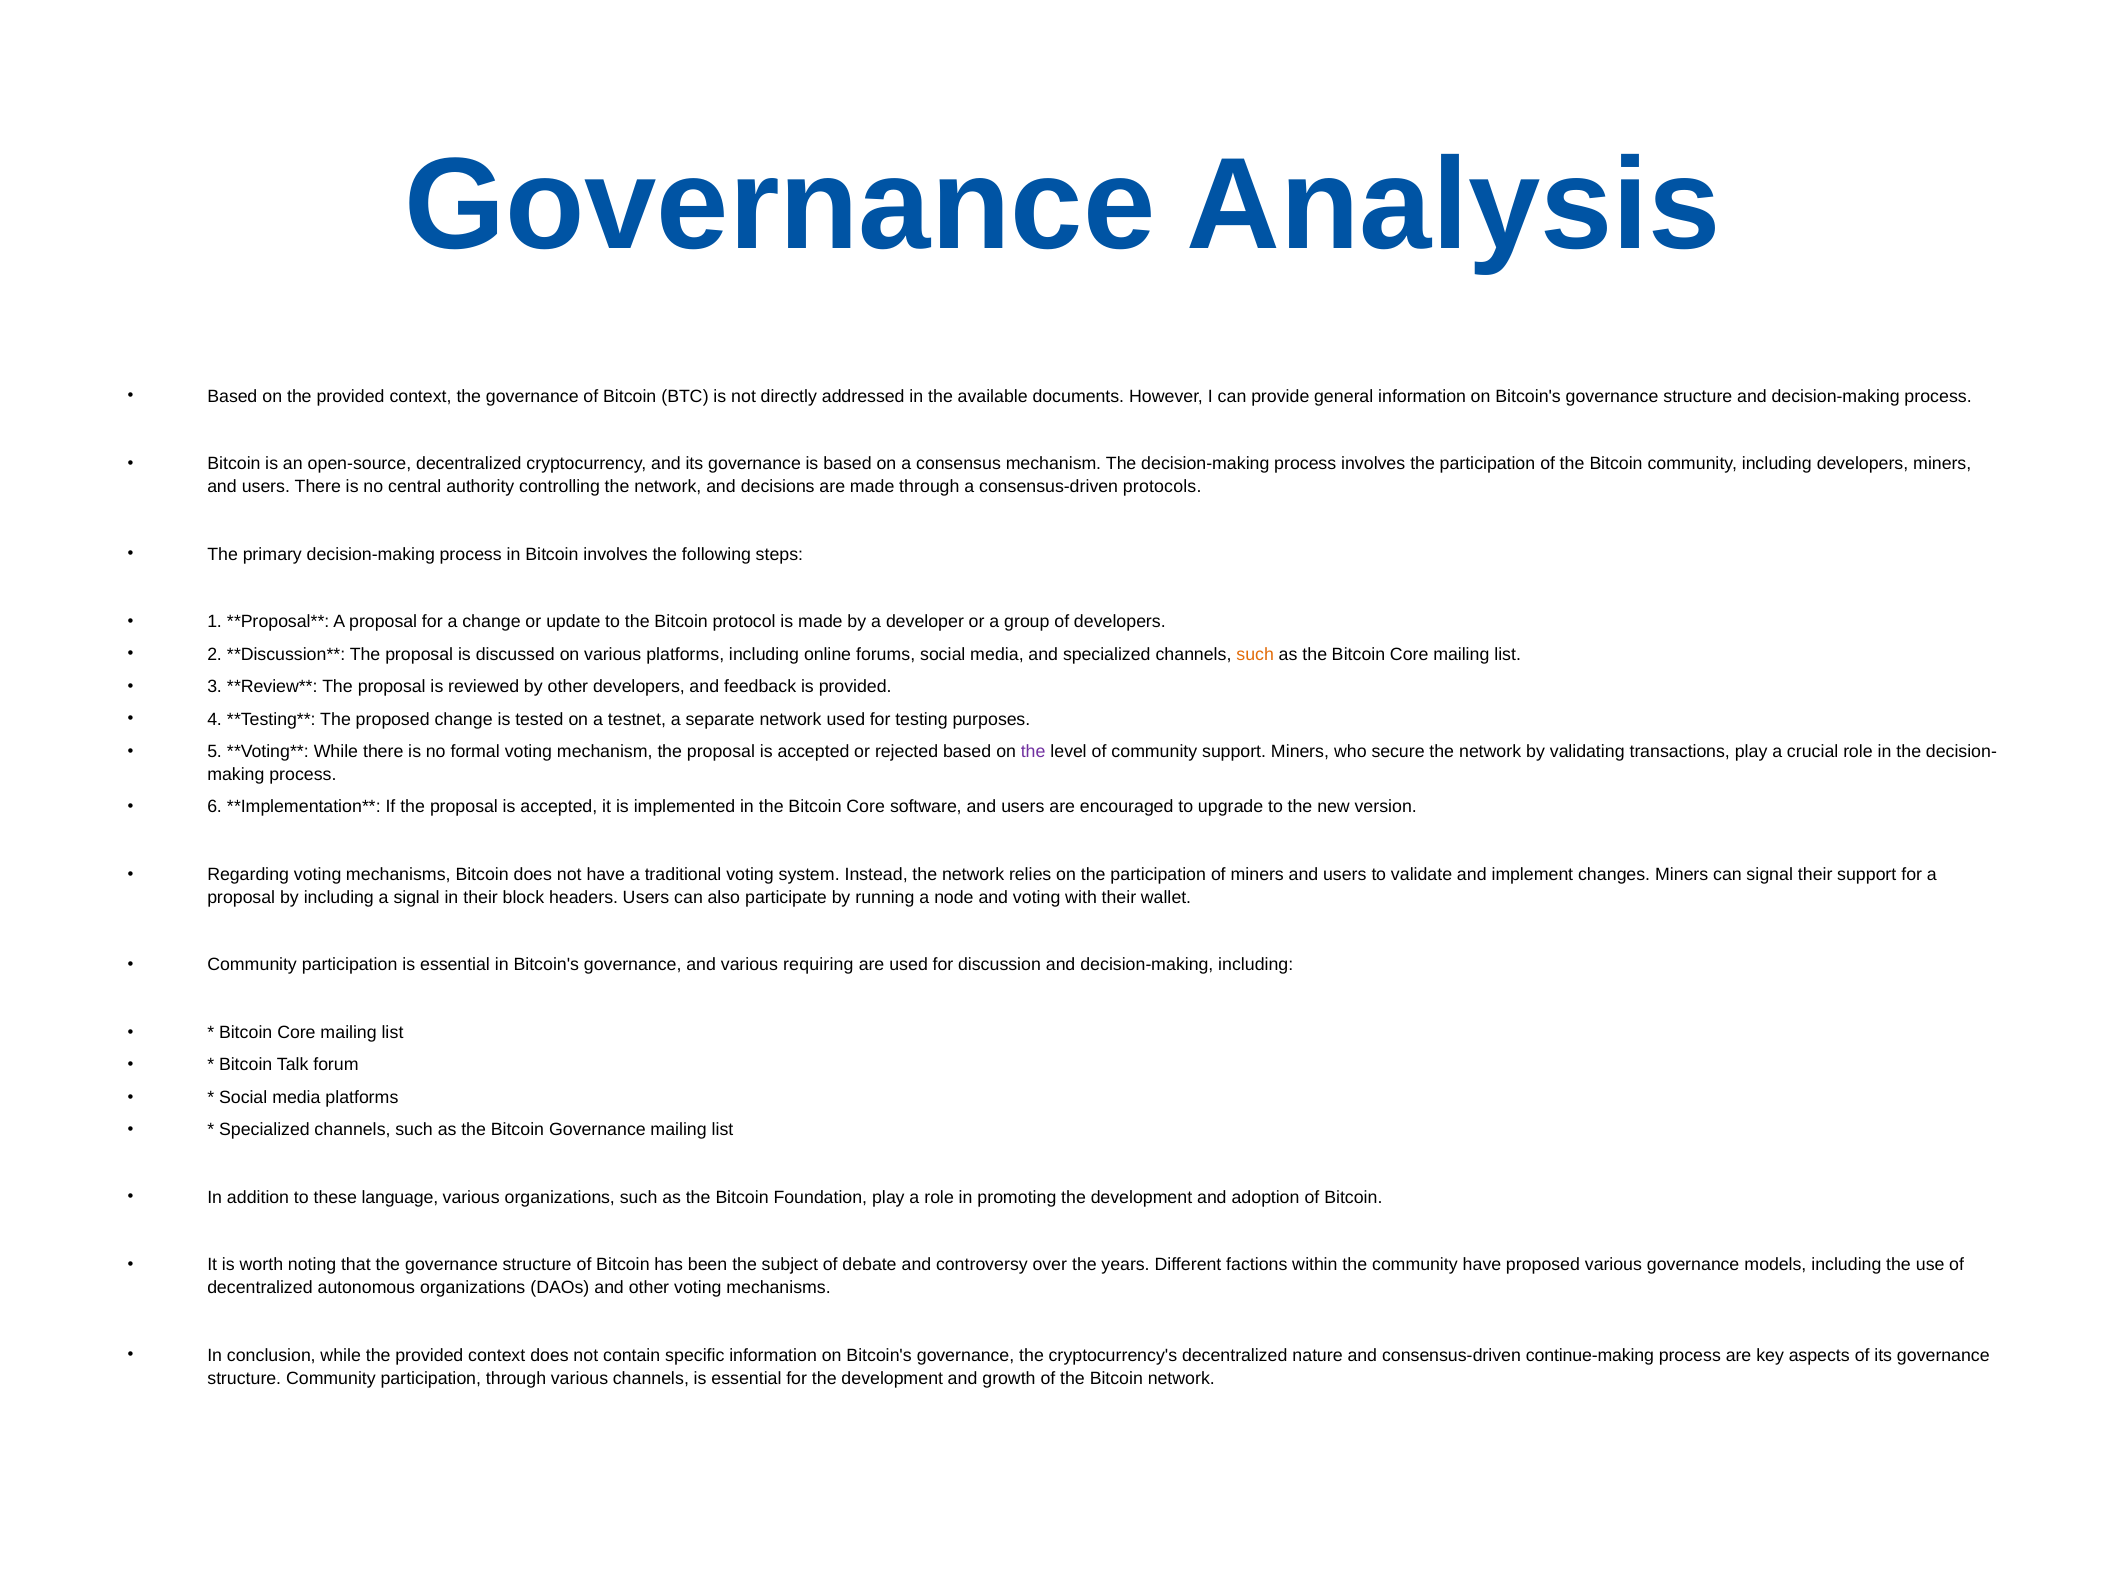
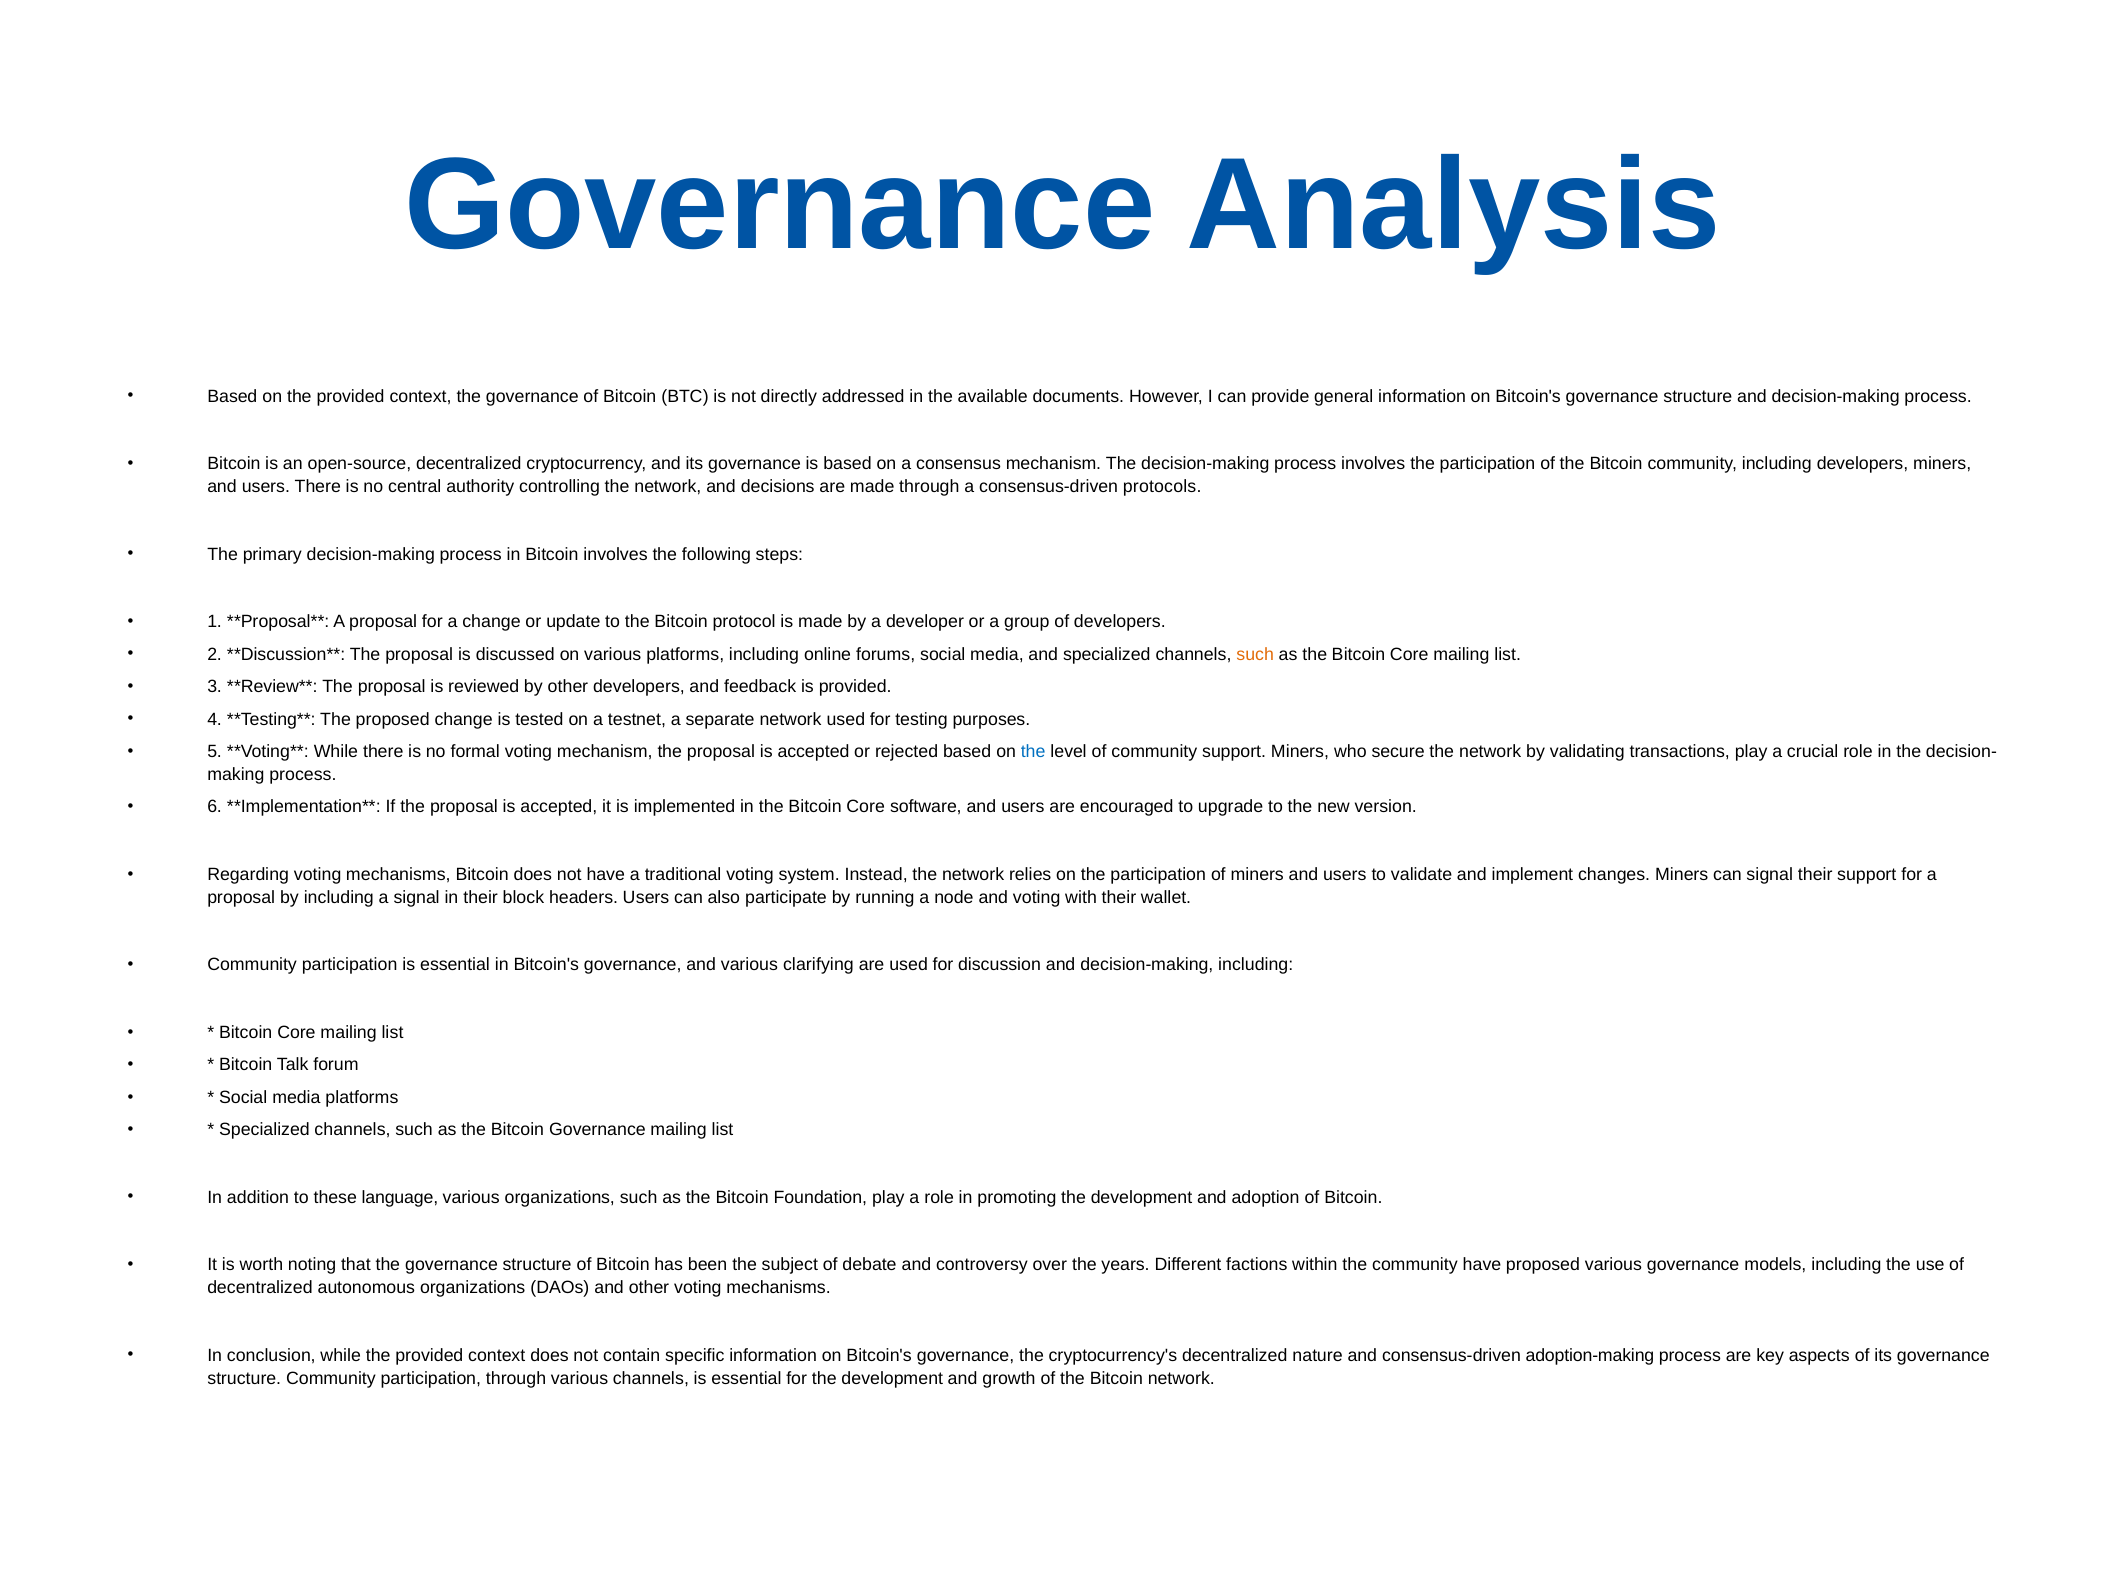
the at (1033, 752) colour: purple -> blue
requiring: requiring -> clarifying
continue-making: continue-making -> adoption-making
